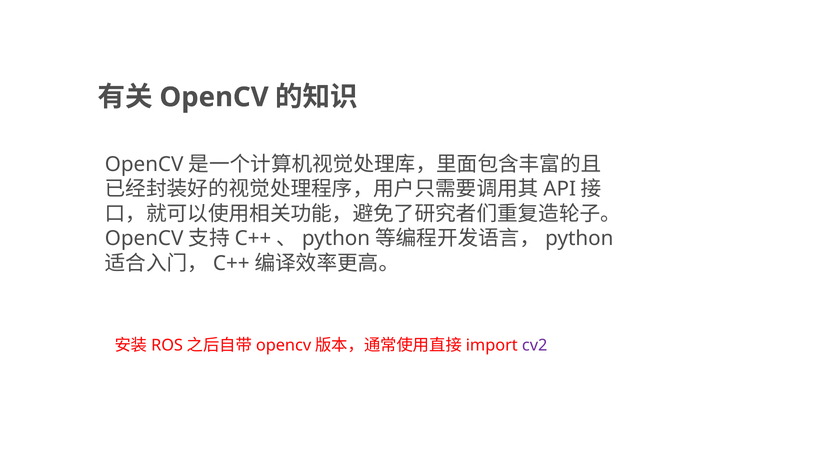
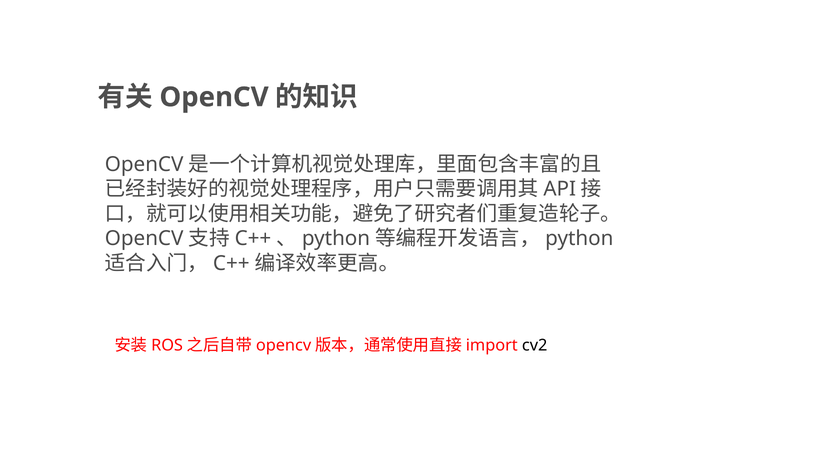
cv2 colour: purple -> black
